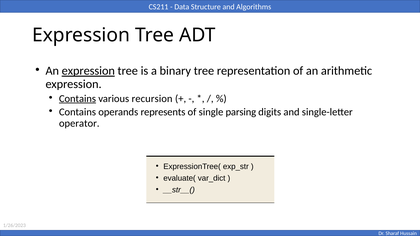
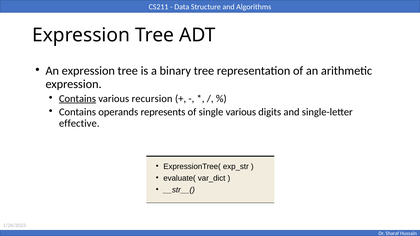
expression at (88, 71) underline: present -> none
single parsing: parsing -> various
operator: operator -> effective
